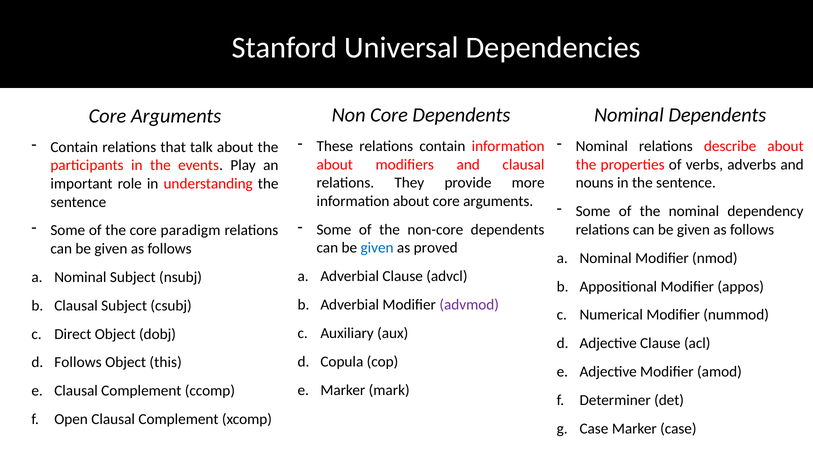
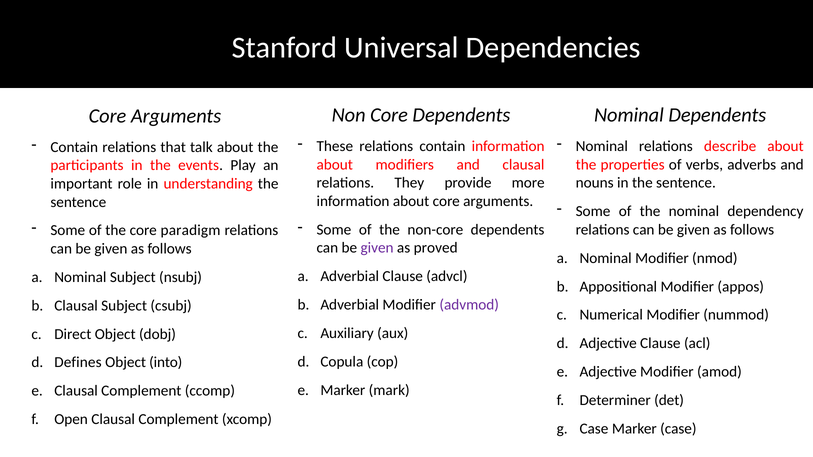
given at (377, 248) colour: blue -> purple
Follows at (78, 363): Follows -> Defines
this: this -> into
